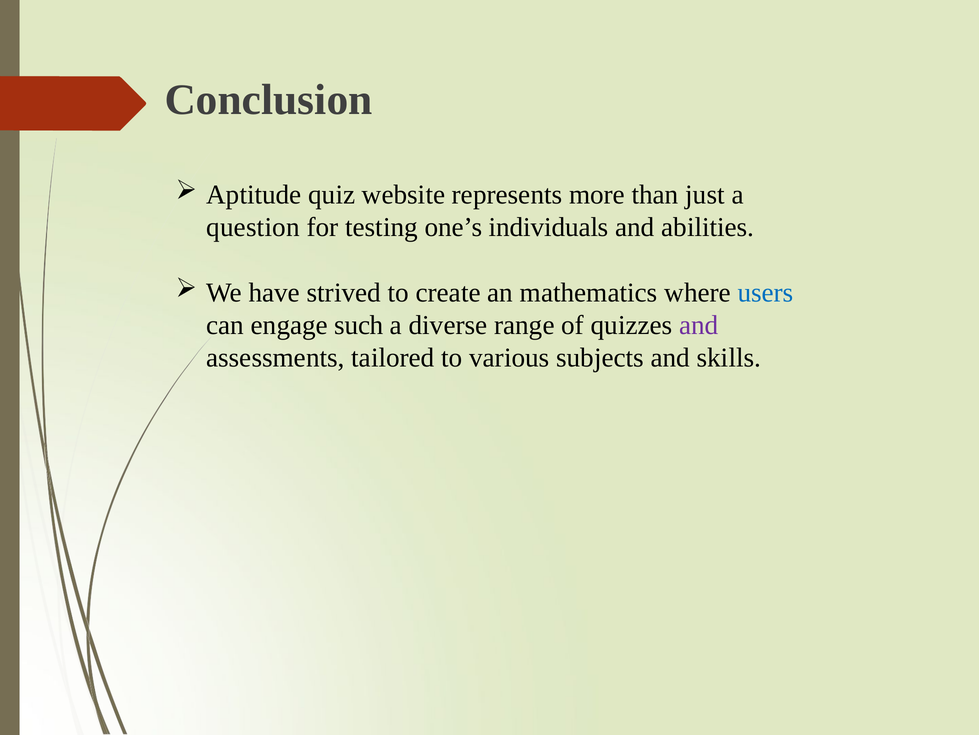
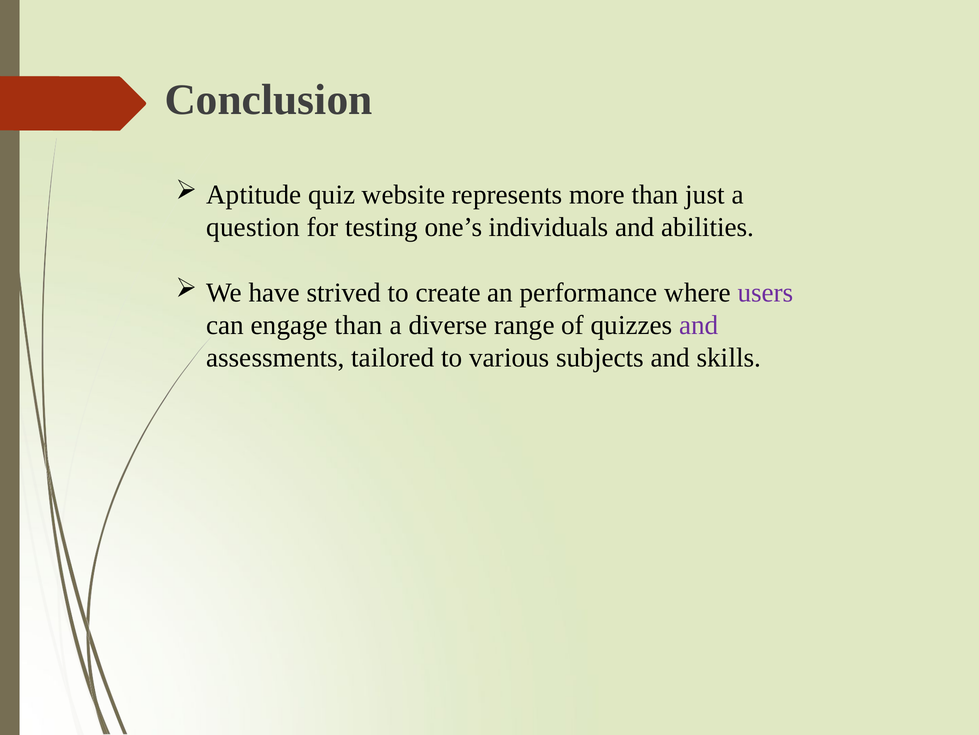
mathematics: mathematics -> performance
users colour: blue -> purple
engage such: such -> than
